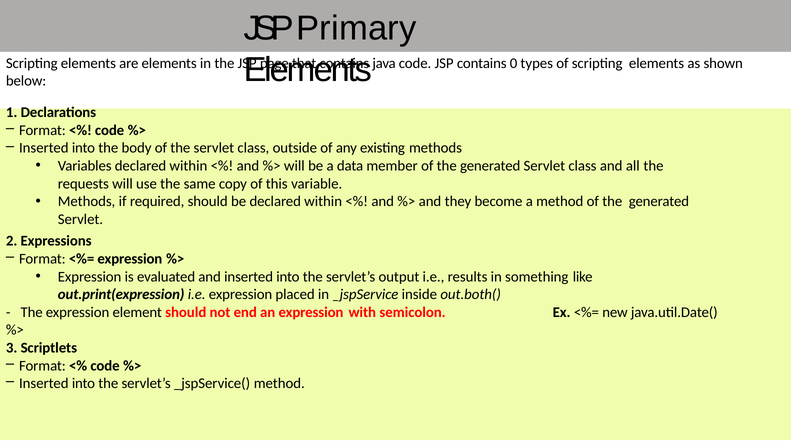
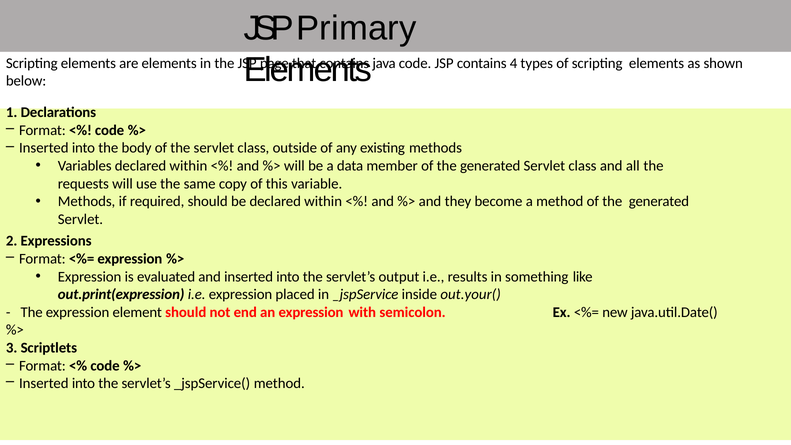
0: 0 -> 4
out.both(: out.both( -> out.your(
